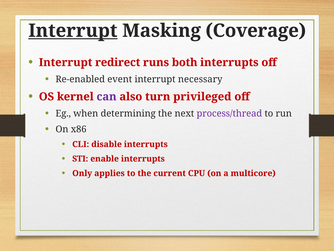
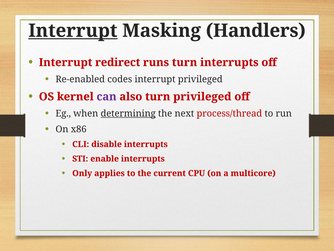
Coverage: Coverage -> Handlers
runs both: both -> turn
event: event -> codes
interrupt necessary: necessary -> privileged
determining underline: none -> present
process/thread colour: purple -> red
